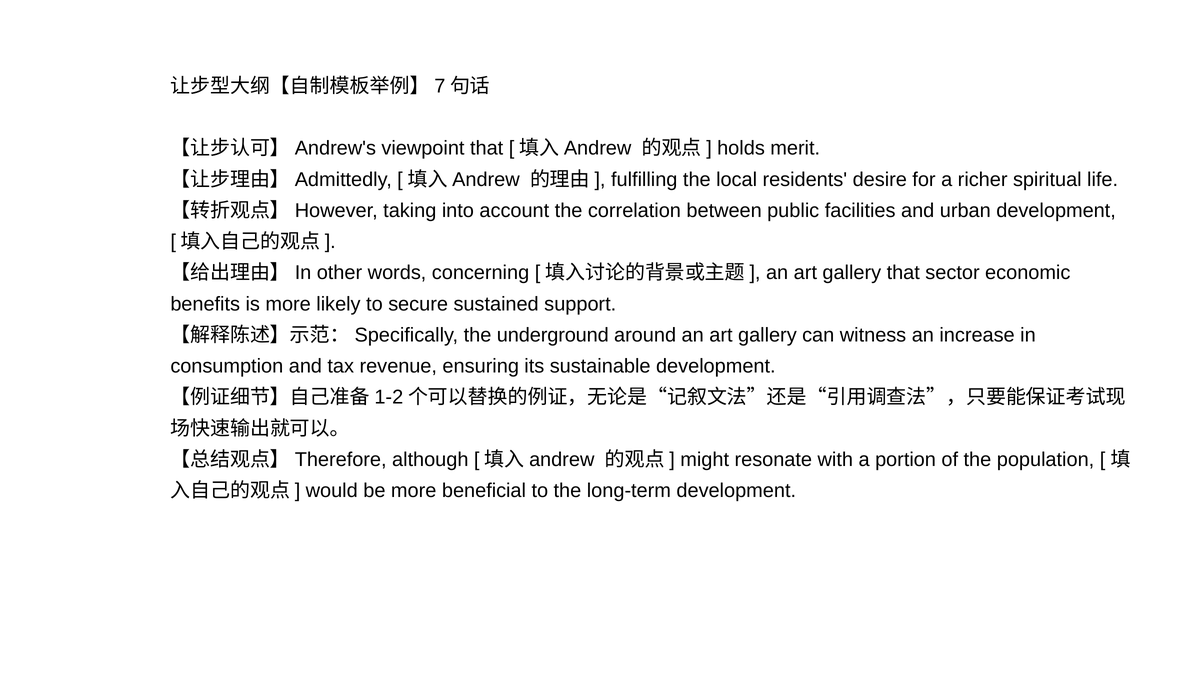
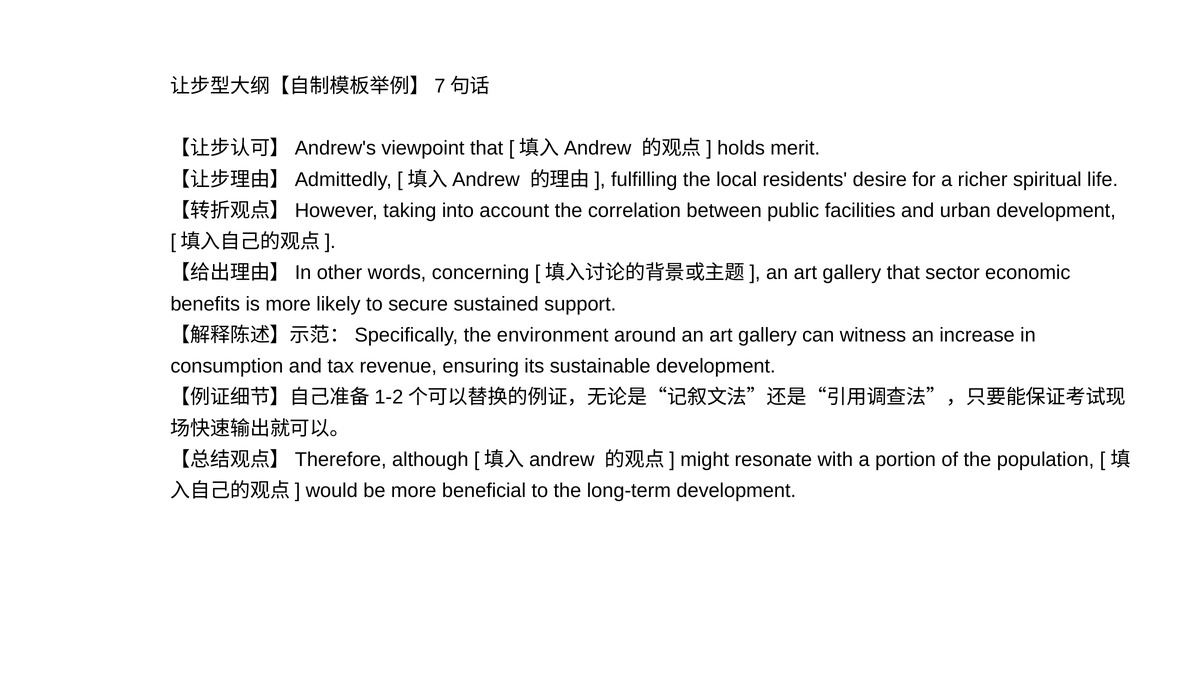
underground: underground -> environment
